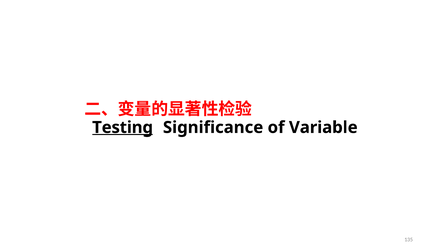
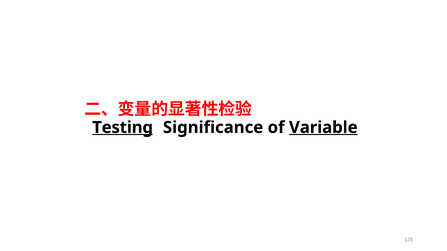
Variable underline: none -> present
